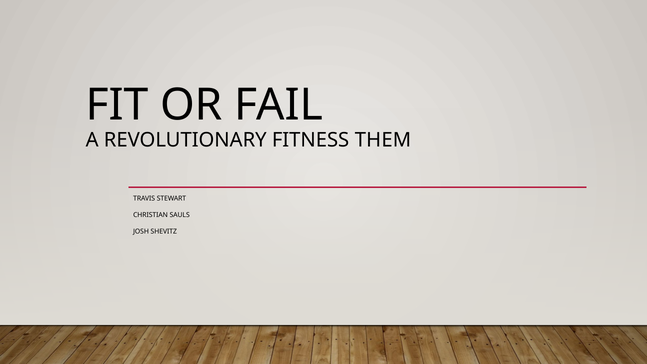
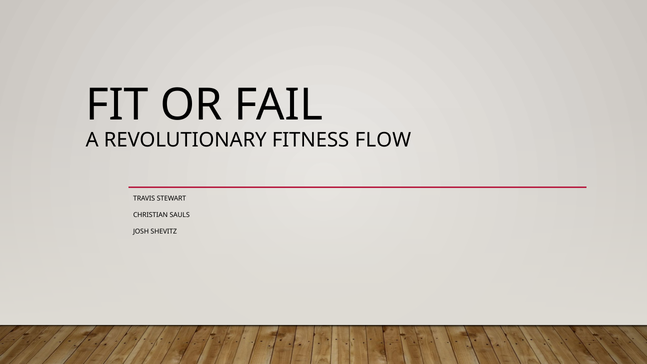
THEM: THEM -> FLOW
